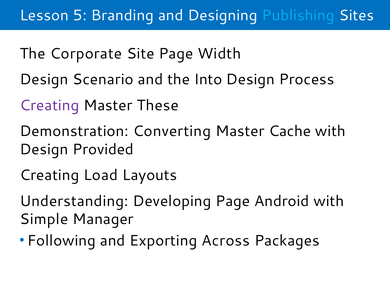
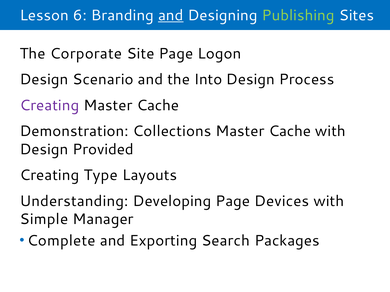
5: 5 -> 6
and at (171, 15) underline: none -> present
Publishing colour: light blue -> light green
Width: Width -> Logon
These at (158, 105): These -> Cache
Converting: Converting -> Collections
Load: Load -> Type
Android: Android -> Devices
Following: Following -> Complete
Across: Across -> Search
